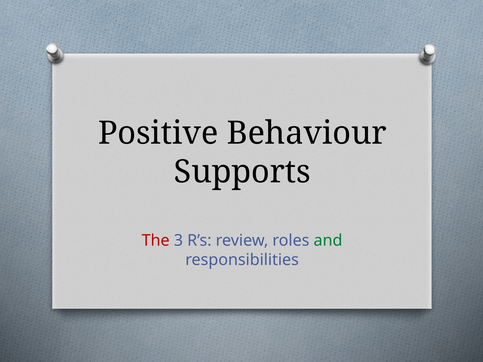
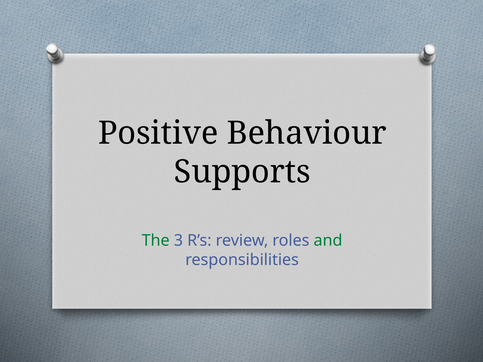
The colour: red -> green
